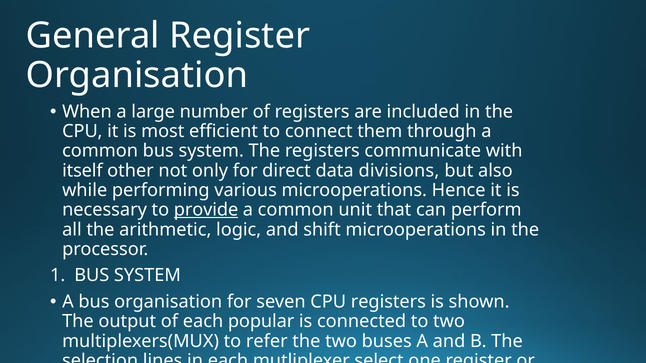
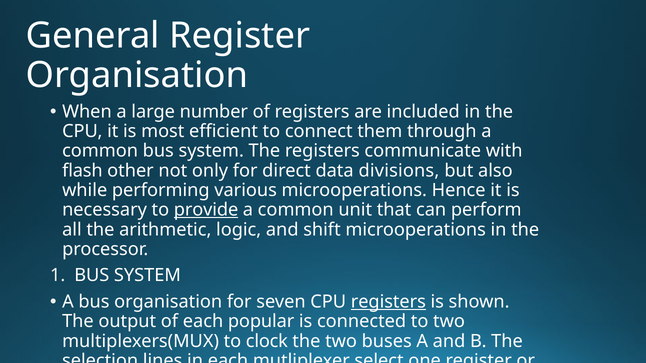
itself: itself -> flash
registers at (388, 302) underline: none -> present
refer: refer -> clock
